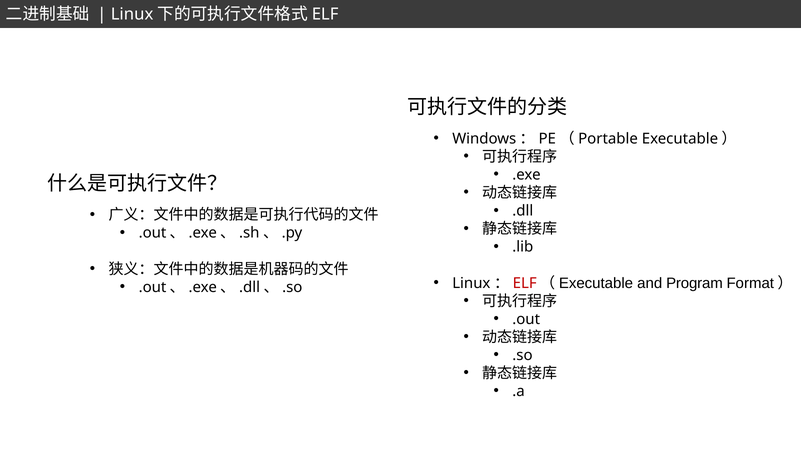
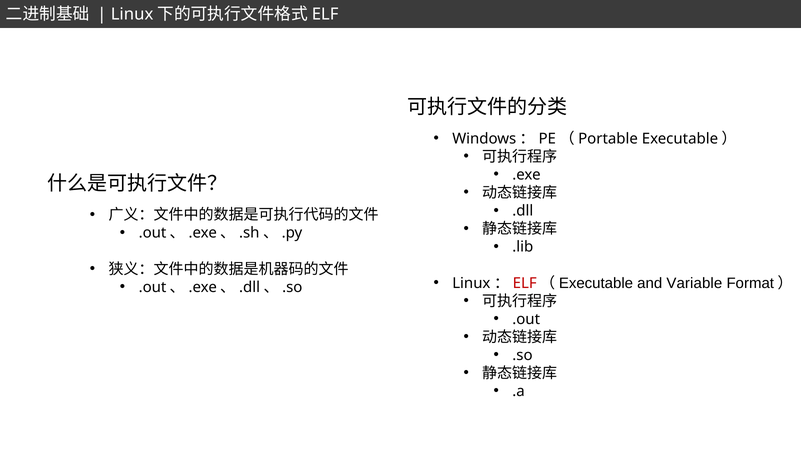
Program: Program -> Variable
